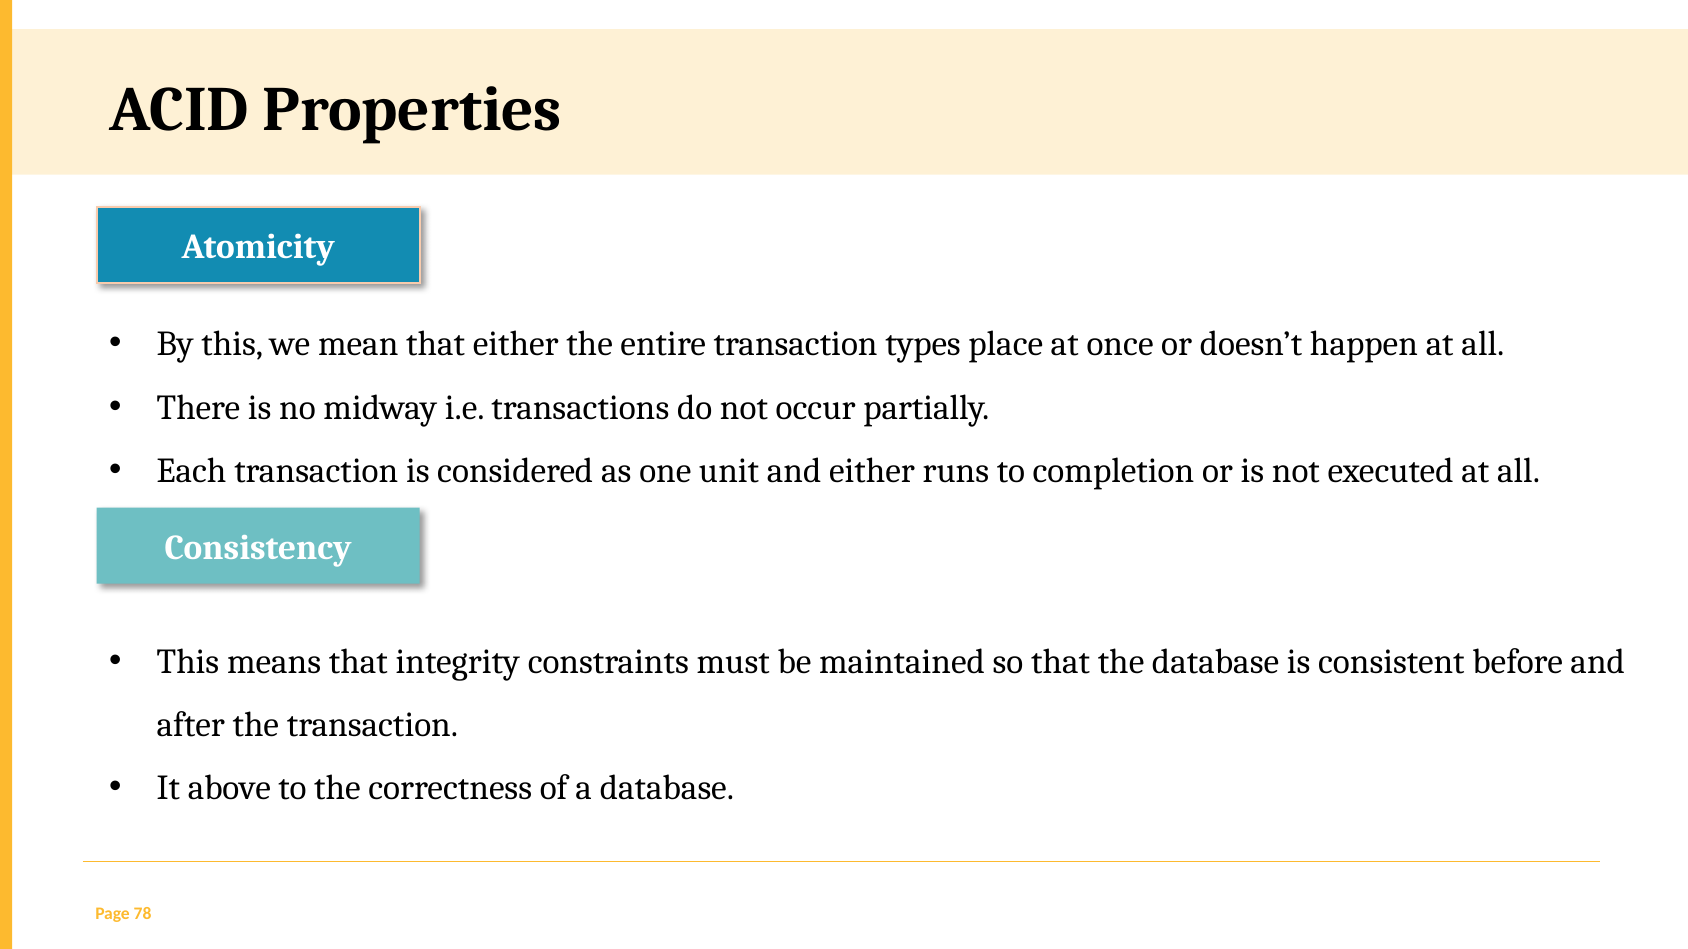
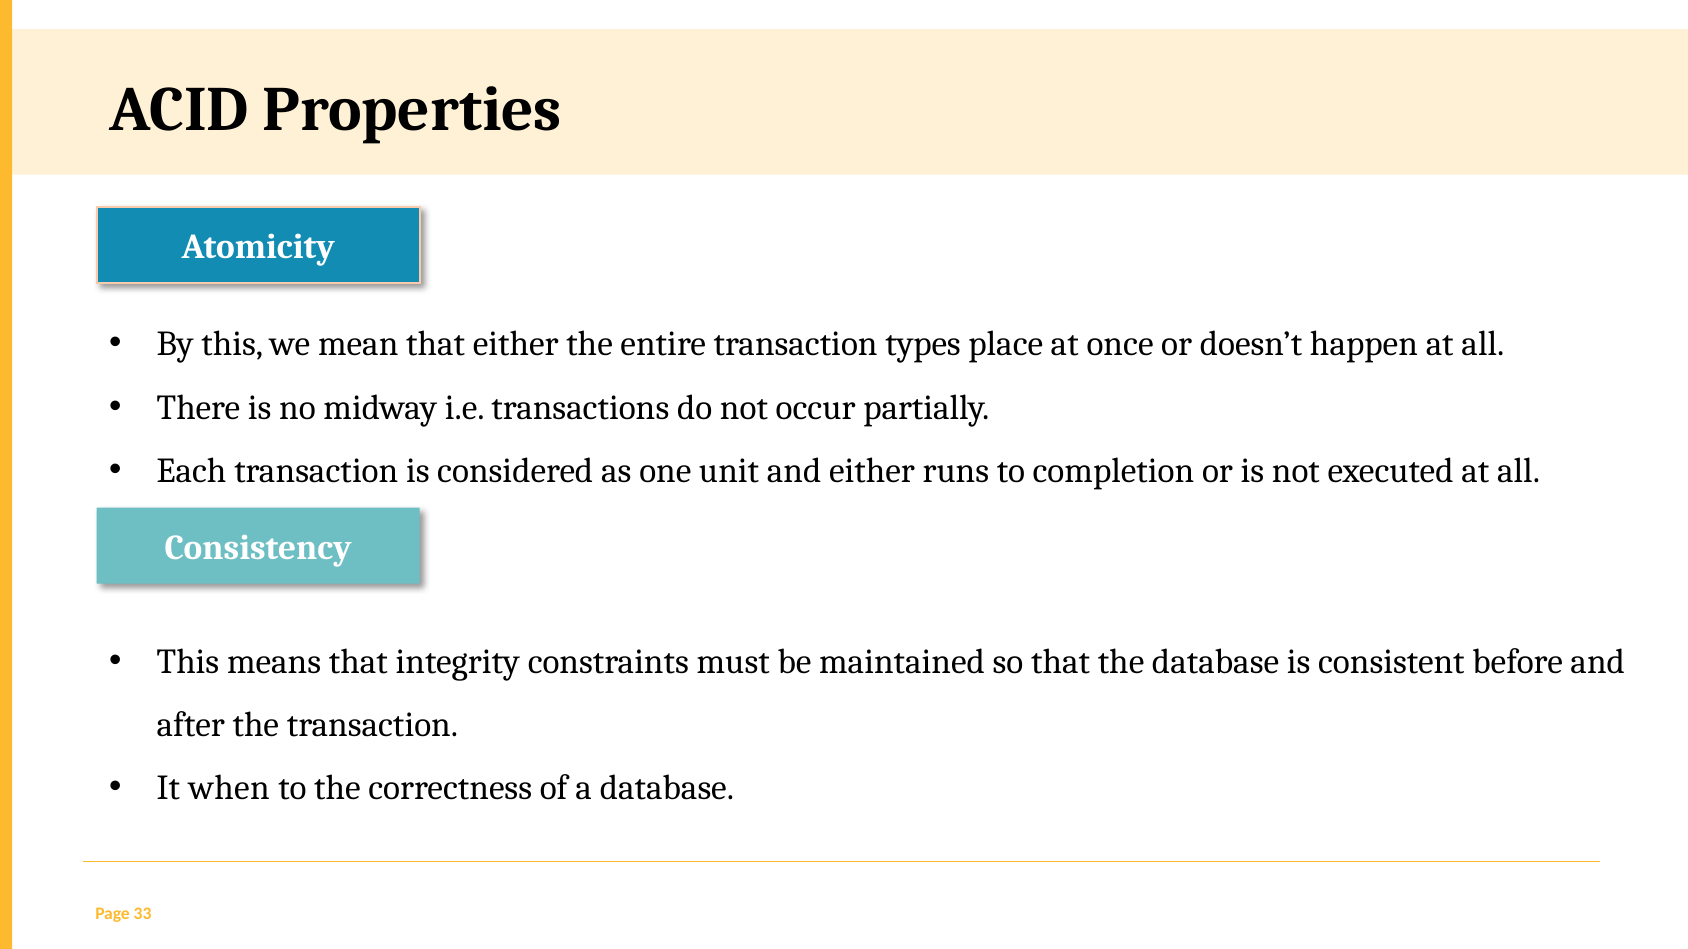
above: above -> when
78: 78 -> 33
